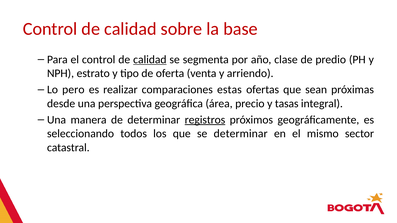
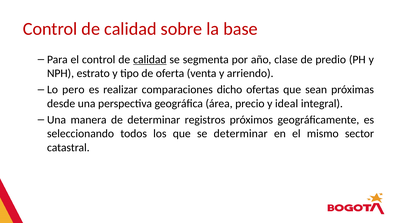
estas: estas -> dicho
tasas: tasas -> ideal
registros underline: present -> none
